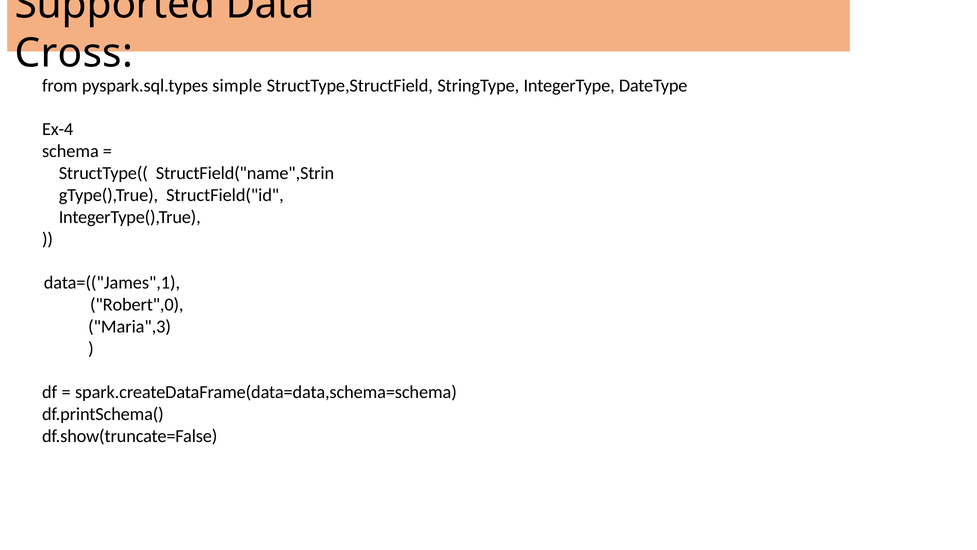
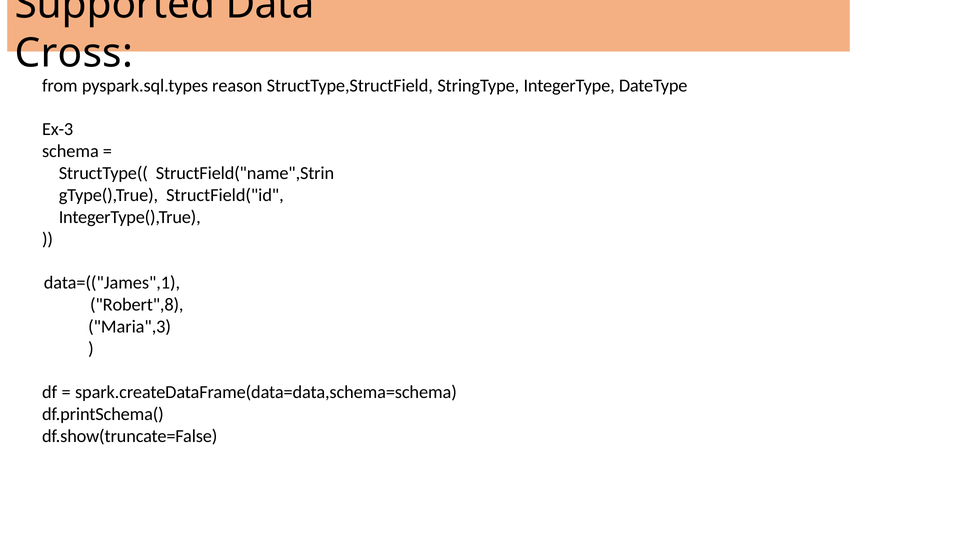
simple: simple -> reason
Ex-4: Ex-4 -> Ex-3
Robert",0: Robert",0 -> Robert",8
